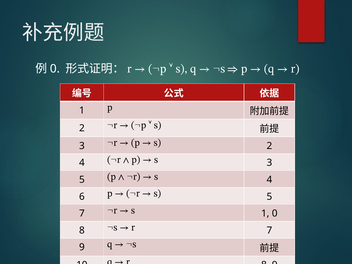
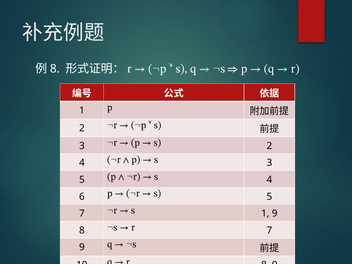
0 at (55, 69): 0 -> 8
1 0: 0 -> 9
